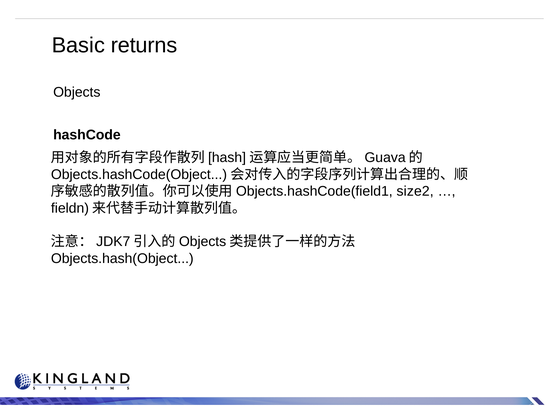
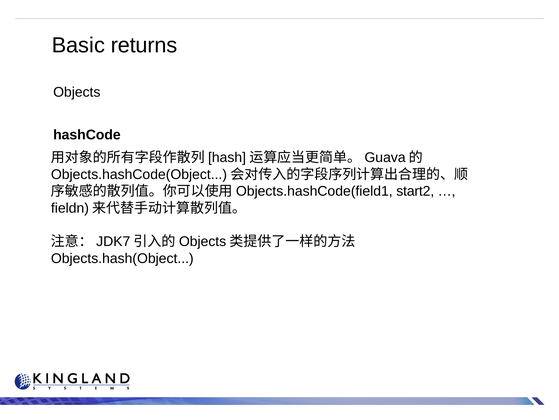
size2: size2 -> start2
